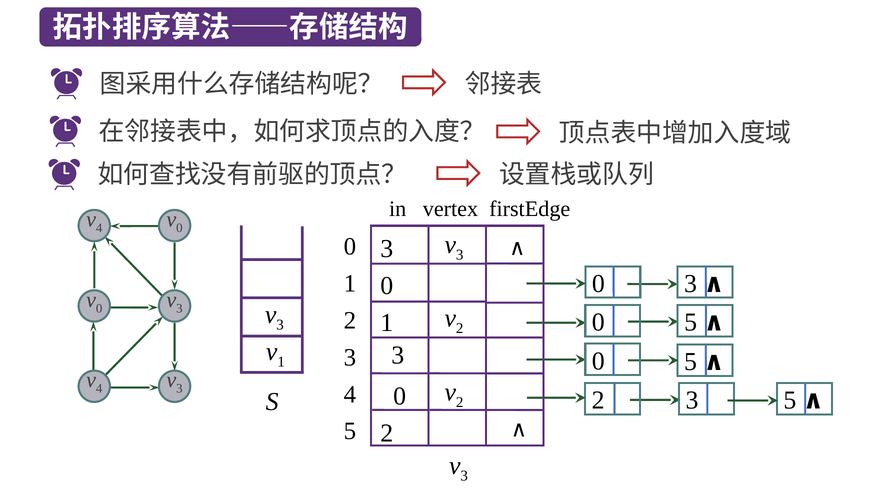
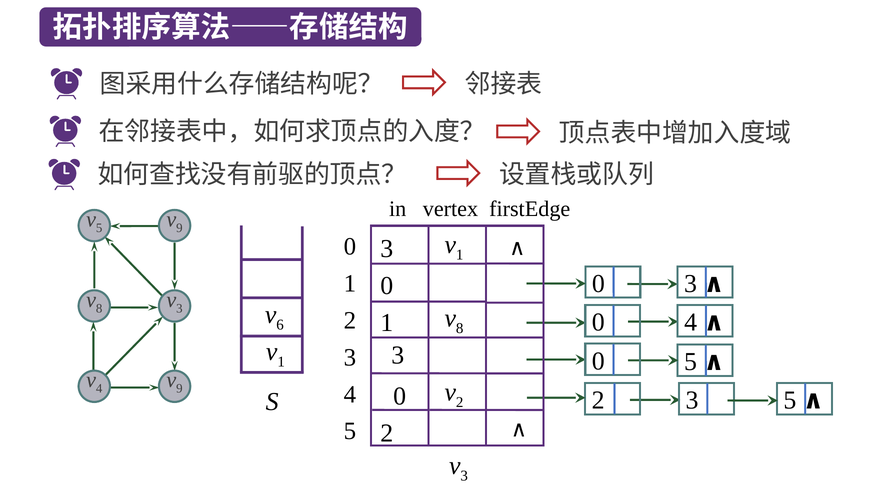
4 at (99, 228): 4 -> 5
0 at (179, 228): 0 -> 9
3 at (460, 255): 3 -> 1
0 at (99, 309): 0 -> 8
3 at (280, 325): 3 -> 6
2 at (460, 329): 2 -> 8
0 5: 5 -> 4
3 at (179, 389): 3 -> 9
